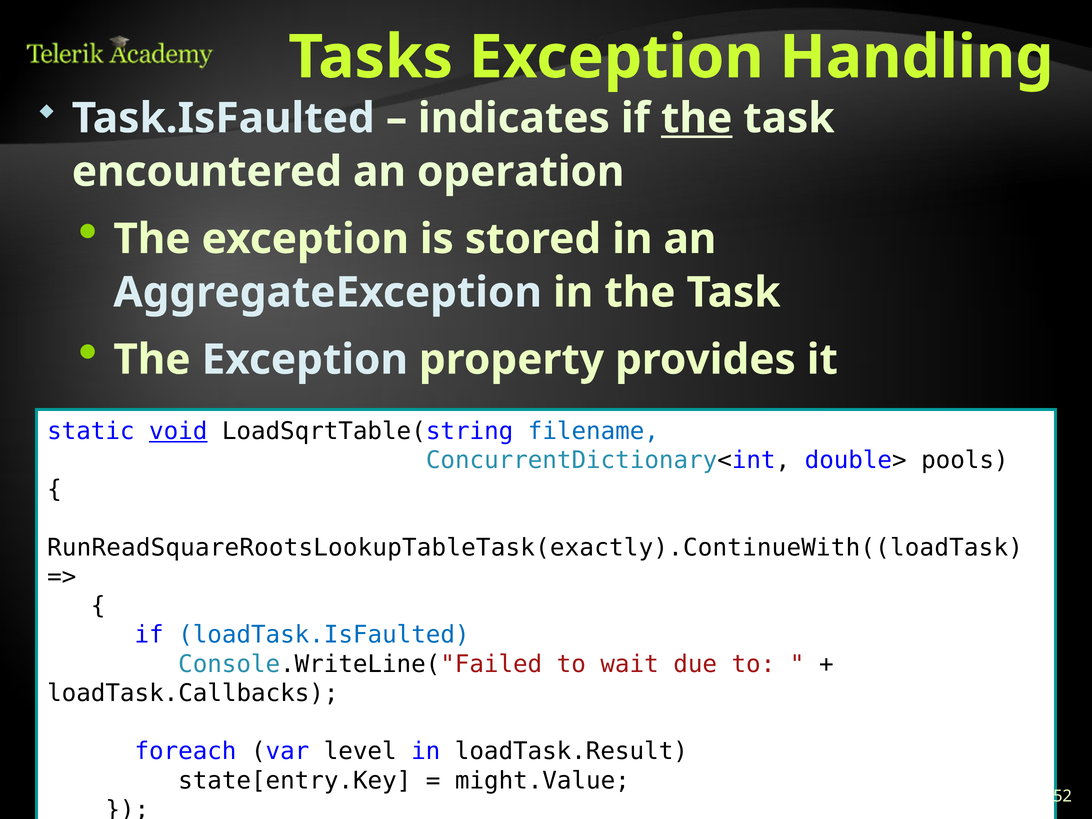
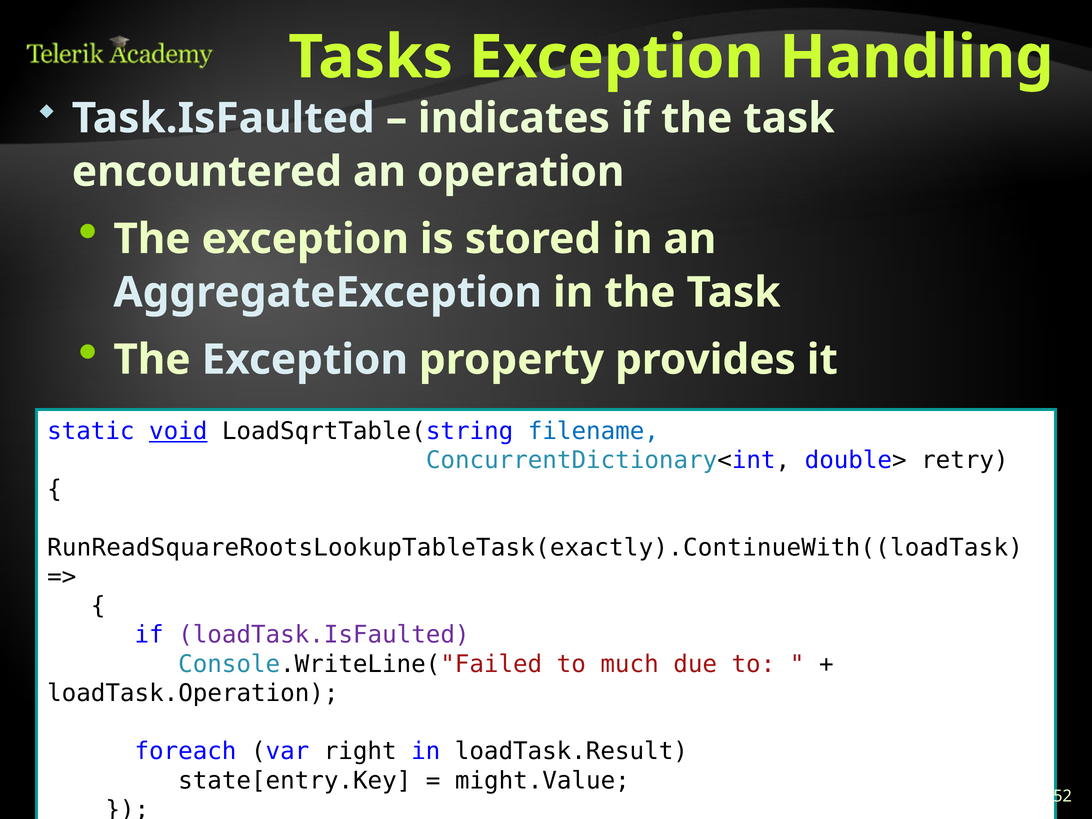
the at (697, 118) underline: present -> none
pools: pools -> retry
loadTask.IsFaulted colour: blue -> purple
wait: wait -> much
loadTask.Callbacks: loadTask.Callbacks -> loadTask.Operation
level: level -> right
